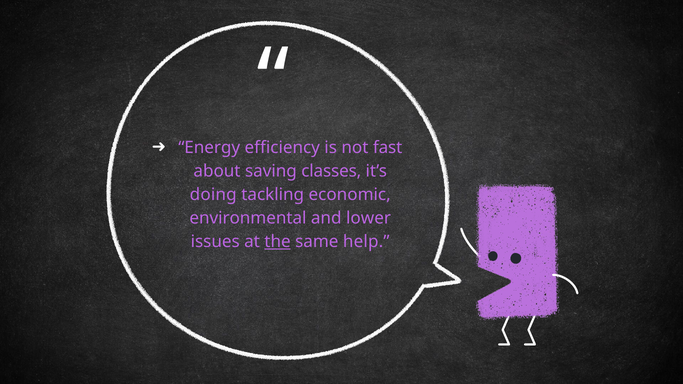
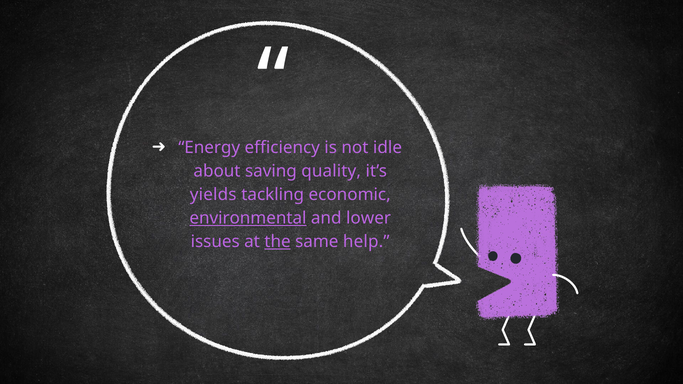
fast: fast -> idle
classes: classes -> quality
doing: doing -> yields
environmental underline: none -> present
